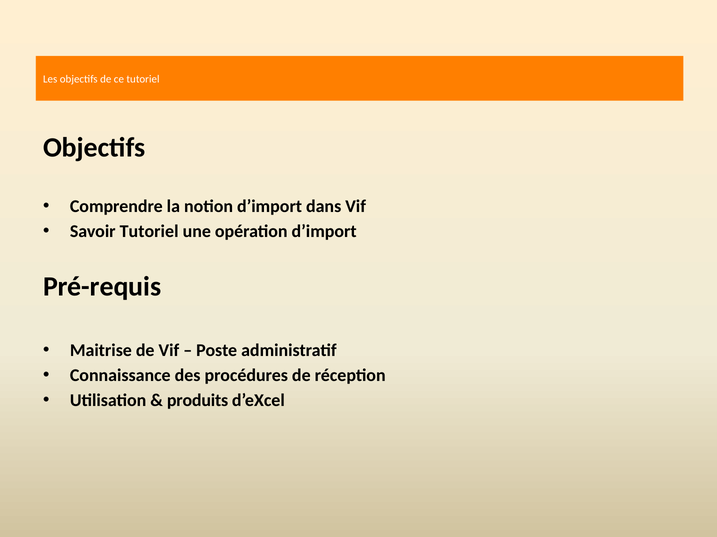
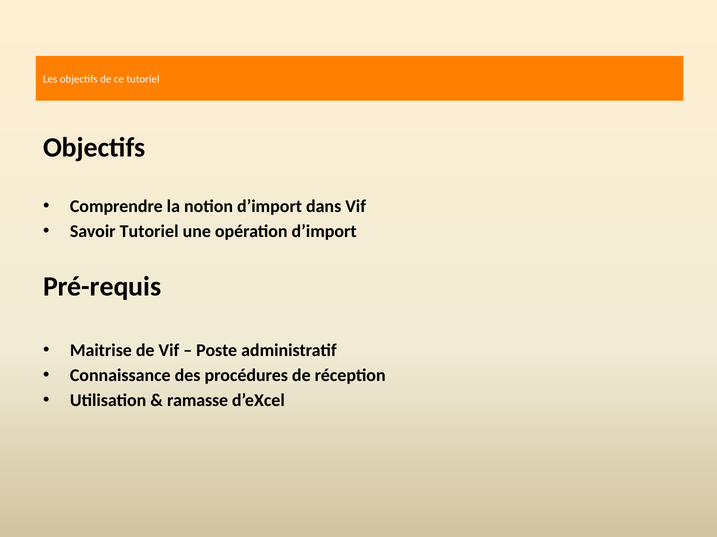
produits: produits -> ramasse
